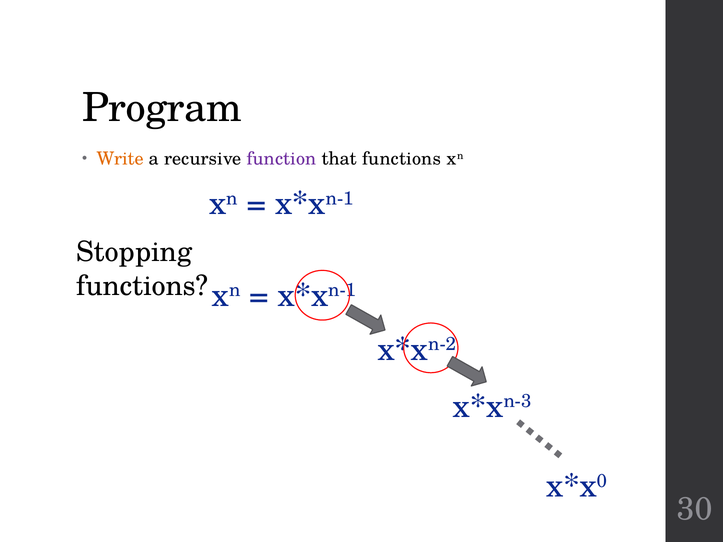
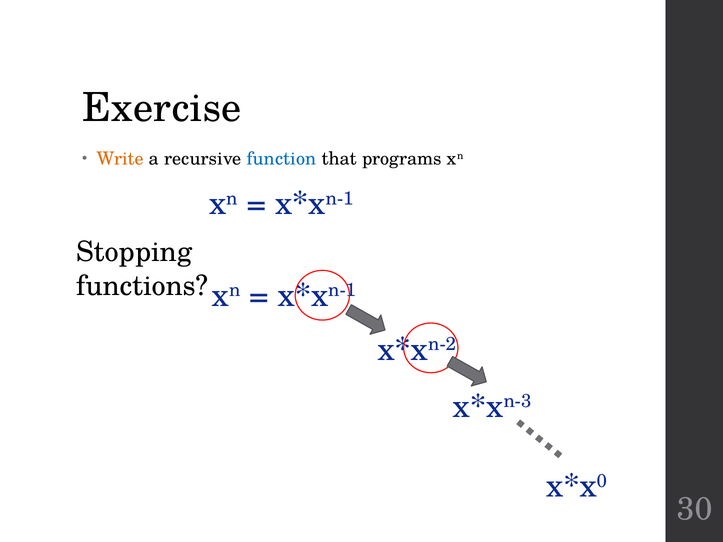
Program: Program -> Exercise
function colour: purple -> blue
that functions: functions -> programs
